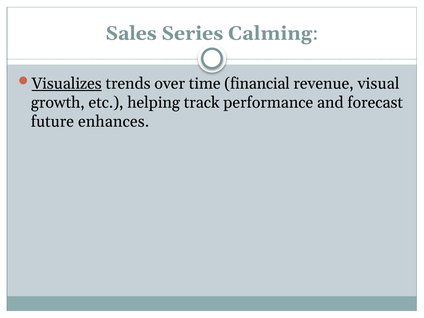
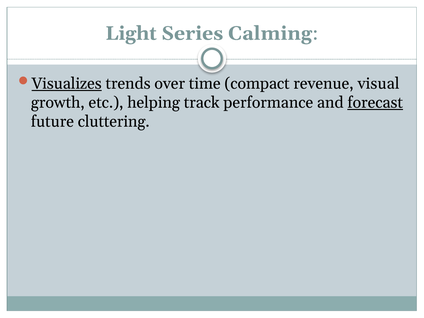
Sales: Sales -> Light
financial: financial -> compact
forecast underline: none -> present
enhances: enhances -> cluttering
